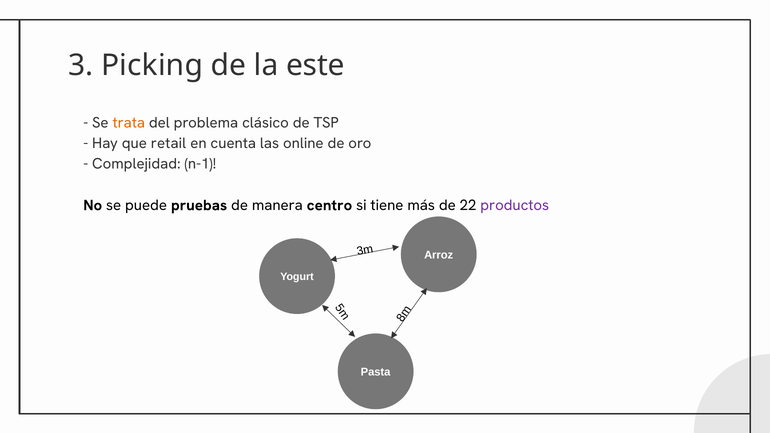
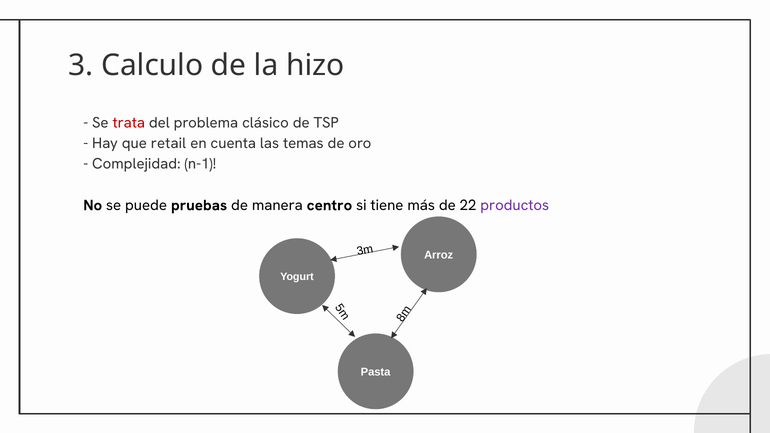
Picking: Picking -> Calculo
este: este -> hizo
trata colour: orange -> red
online: online -> temas
